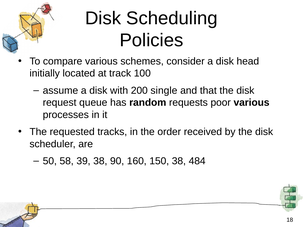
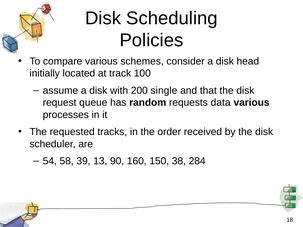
poor: poor -> data
50: 50 -> 54
39 38: 38 -> 13
484: 484 -> 284
